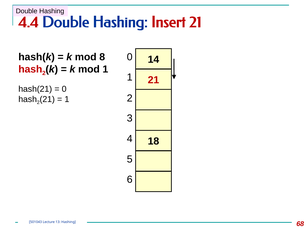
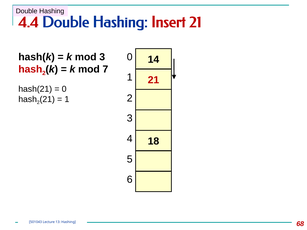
mod 8: 8 -> 3
mod 1: 1 -> 7
